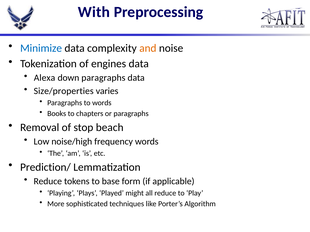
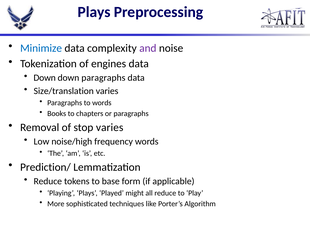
With at (94, 12): With -> Plays
and colour: orange -> purple
Alexa at (45, 78): Alexa -> Down
Size/properties: Size/properties -> Size/translation
stop beach: beach -> varies
